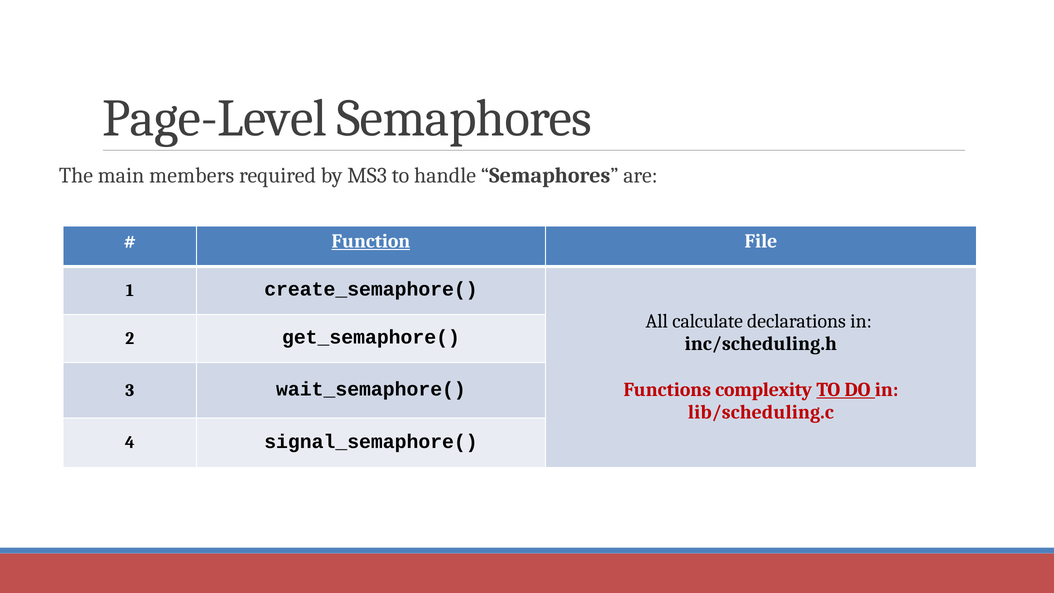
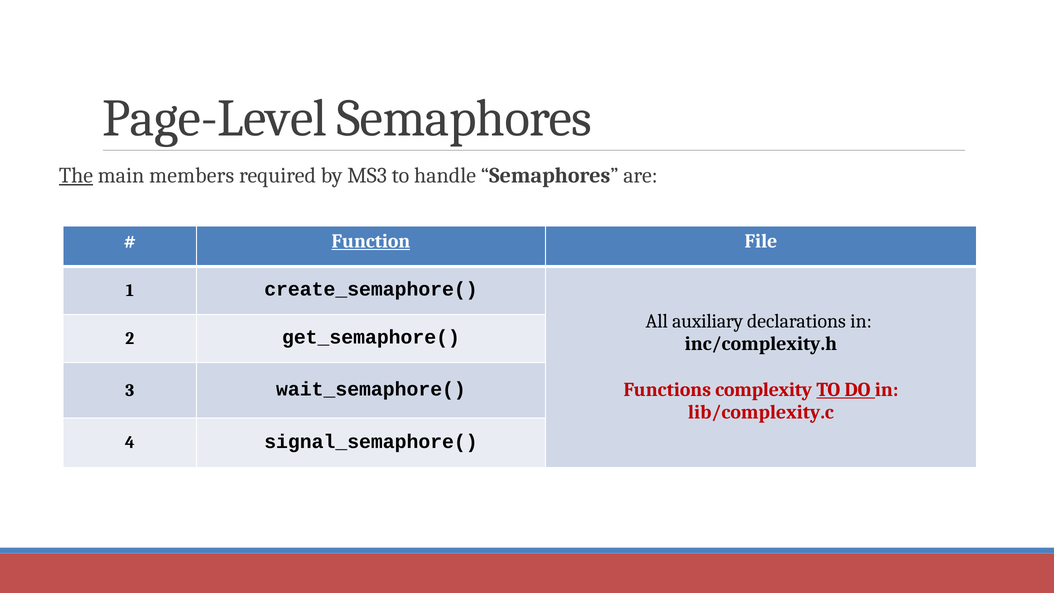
The underline: none -> present
calculate: calculate -> auxiliary
inc/scheduling.h: inc/scheduling.h -> inc/complexity.h
lib/scheduling.c: lib/scheduling.c -> lib/complexity.c
